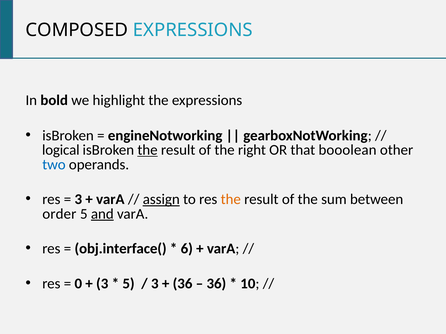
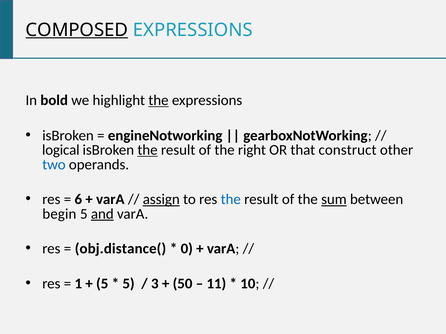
COMPOSED underline: none -> present
the at (158, 100) underline: none -> present
booolean: booolean -> construct
3 at (78, 200): 3 -> 6
the at (231, 200) colour: orange -> blue
sum underline: none -> present
order: order -> begin
obj.interface(: obj.interface( -> obj.distance(
6: 6 -> 0
0: 0 -> 1
3 at (102, 284): 3 -> 5
36 at (183, 284): 36 -> 50
36 at (216, 284): 36 -> 11
